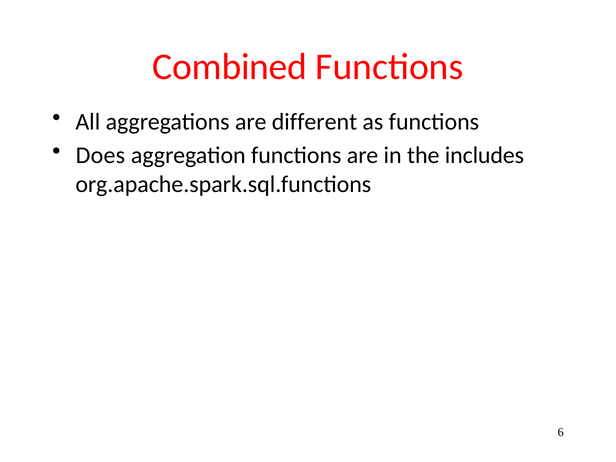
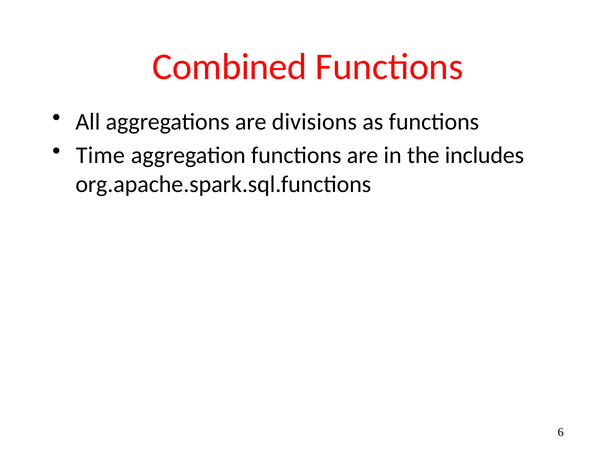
different: different -> divisions
Does: Does -> Time
